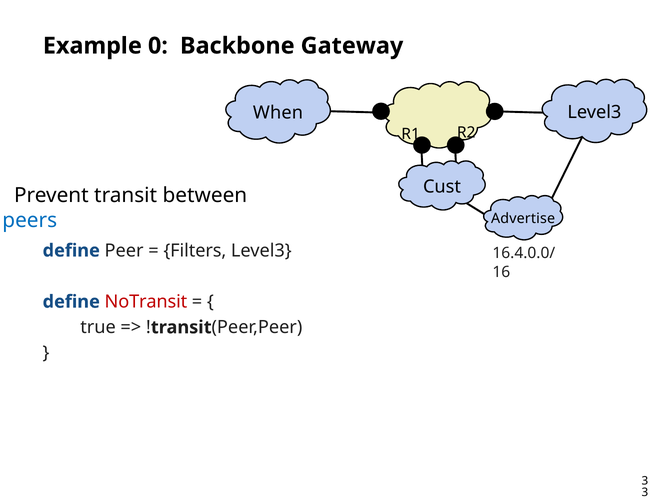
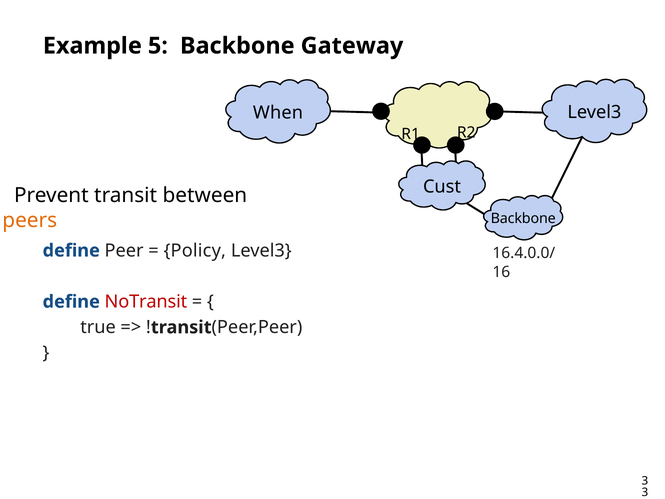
0: 0 -> 5
peers colour: blue -> orange
Advertise at (523, 219): Advertise -> Backbone
Filters: Filters -> Policy
